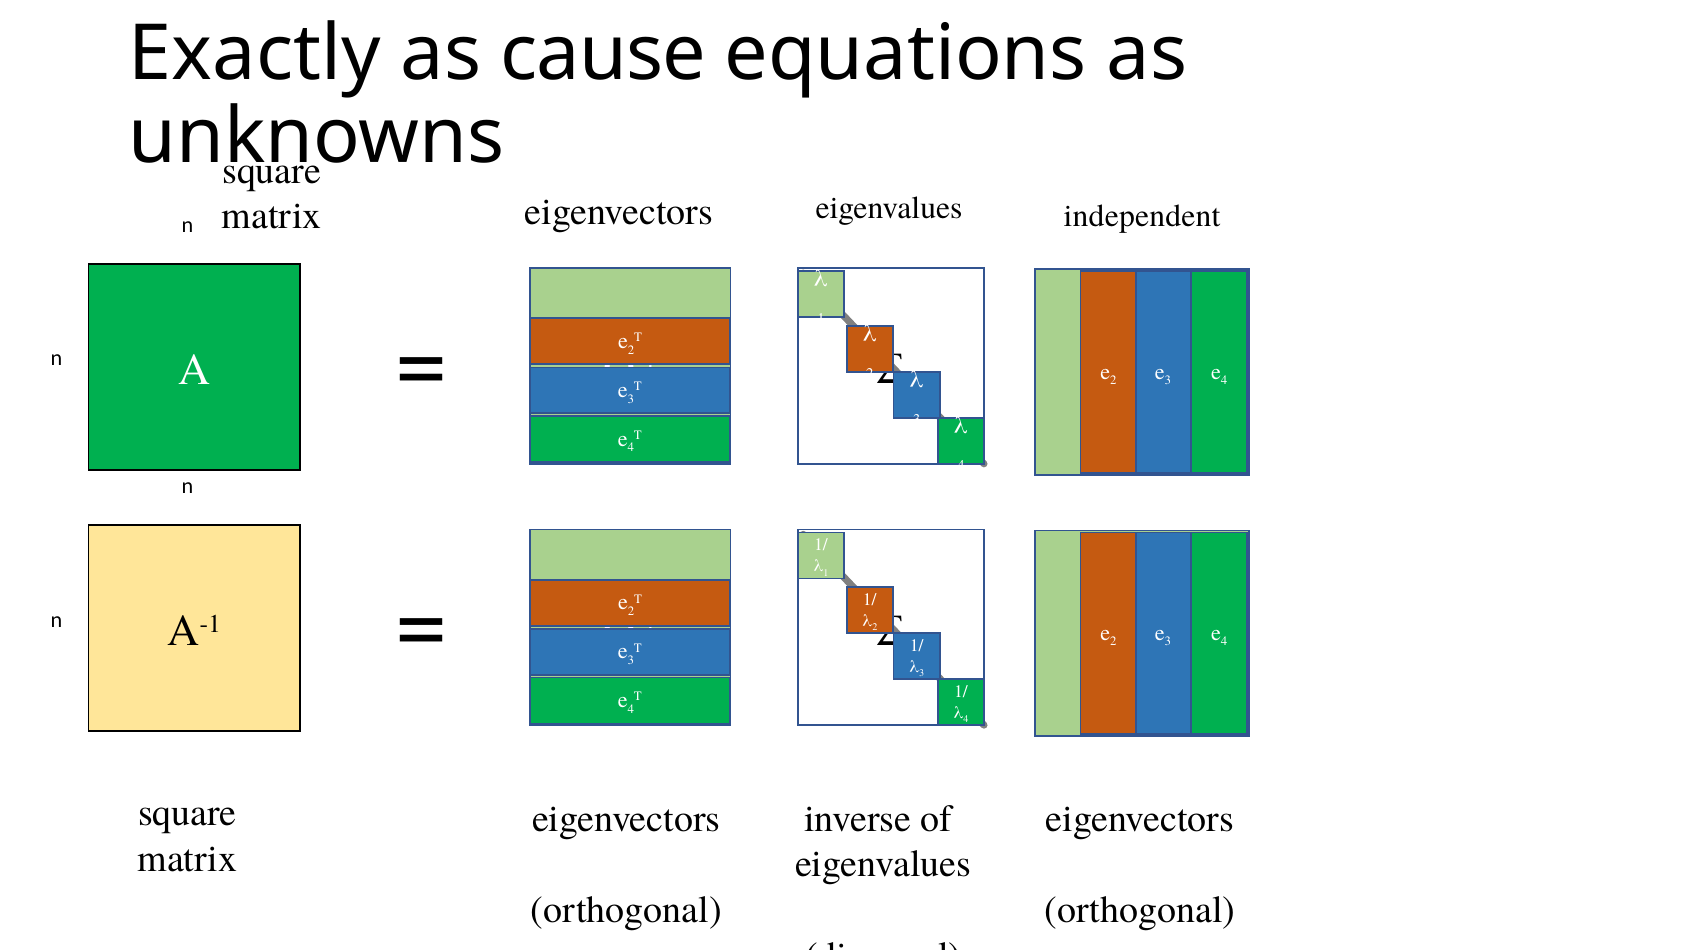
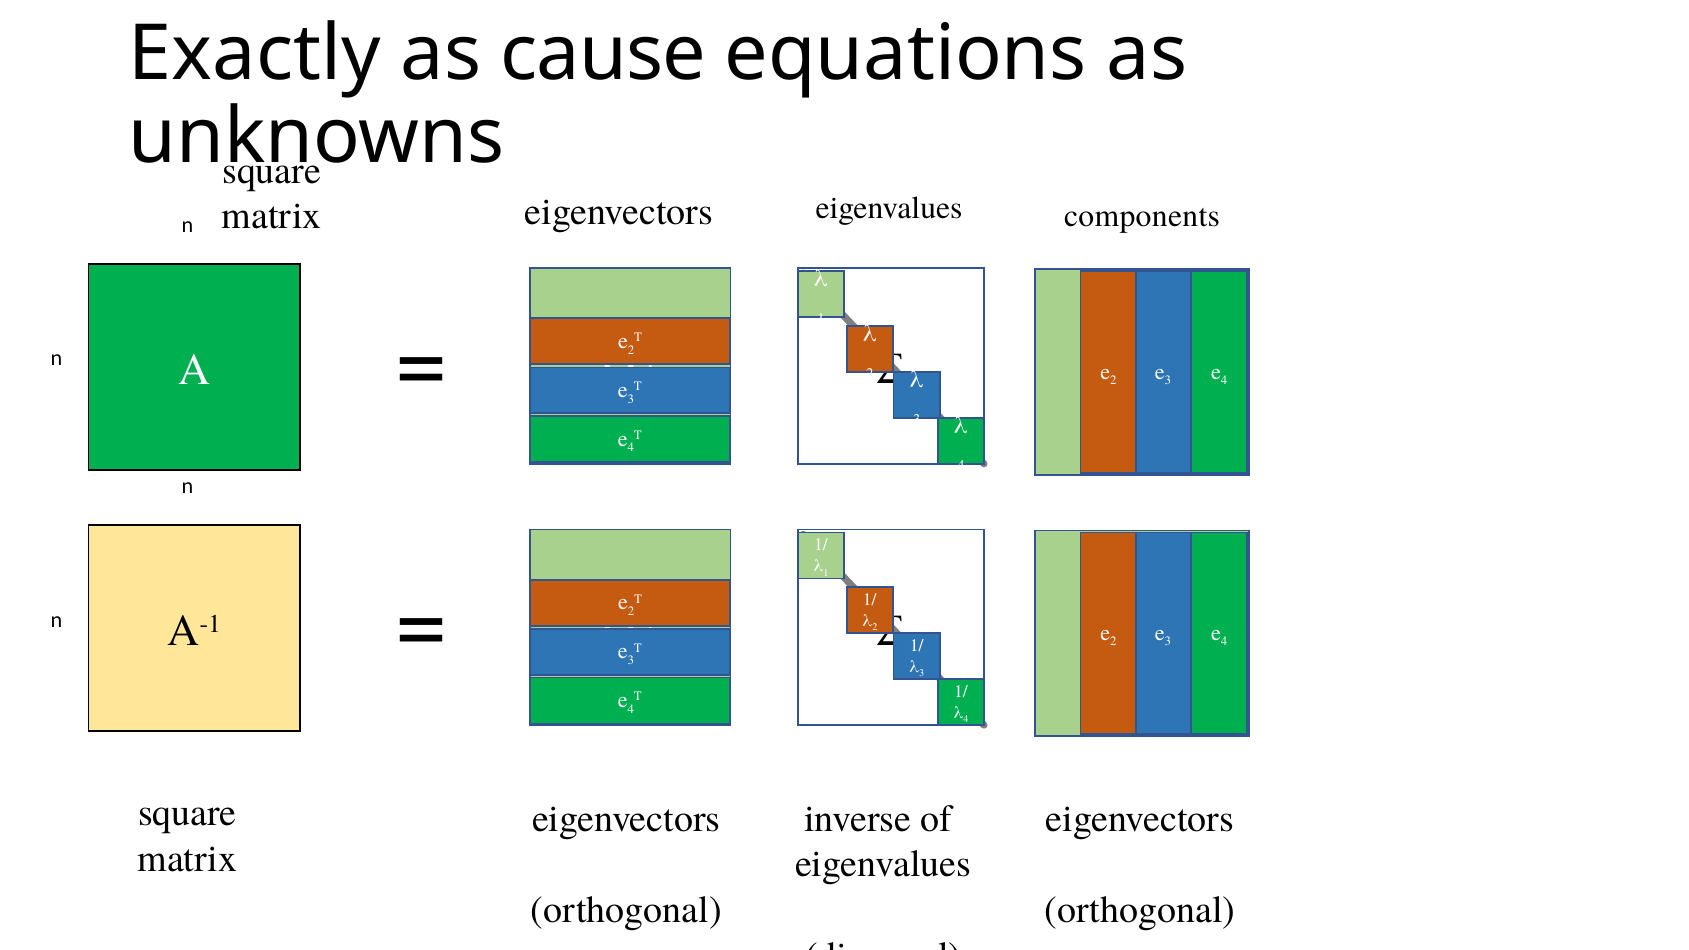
independent: independent -> components
